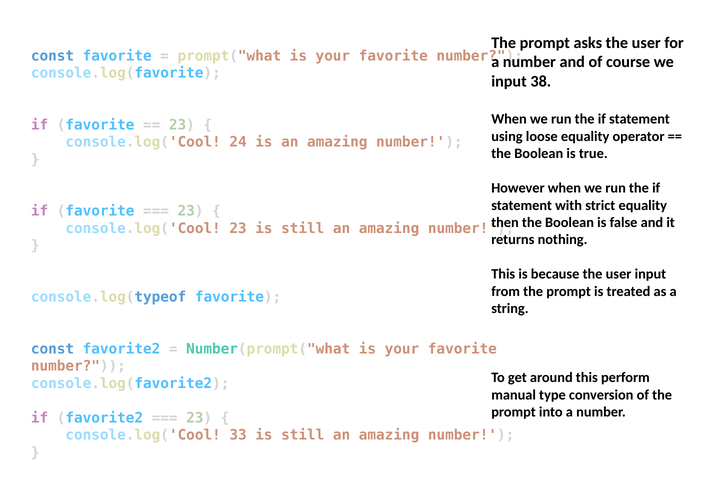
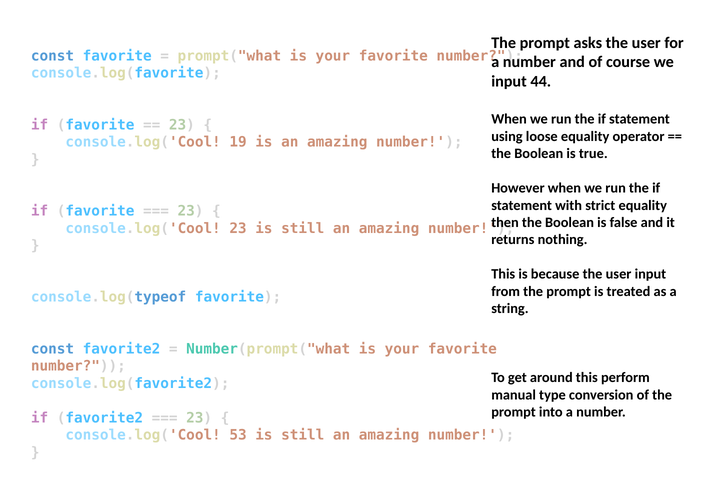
38: 38 -> 44
24: 24 -> 19
33: 33 -> 53
